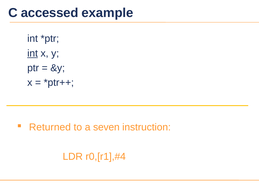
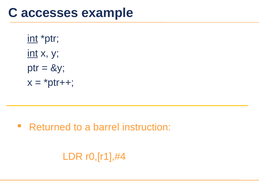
accessed: accessed -> accesses
int at (33, 39) underline: none -> present
seven: seven -> barrel
